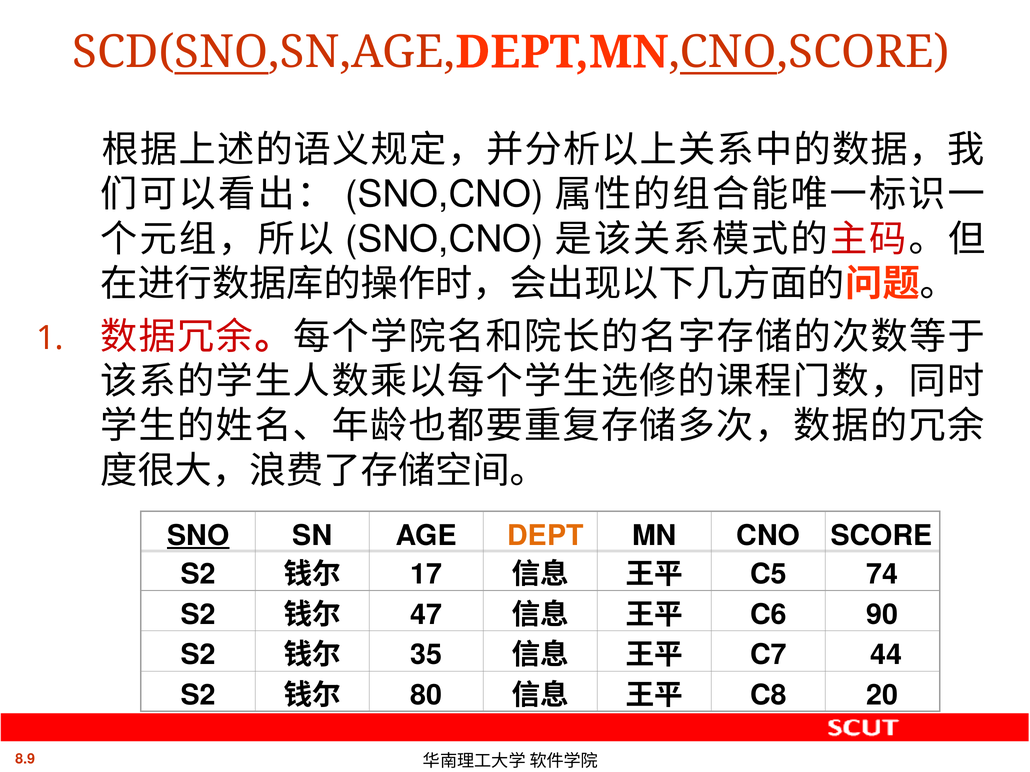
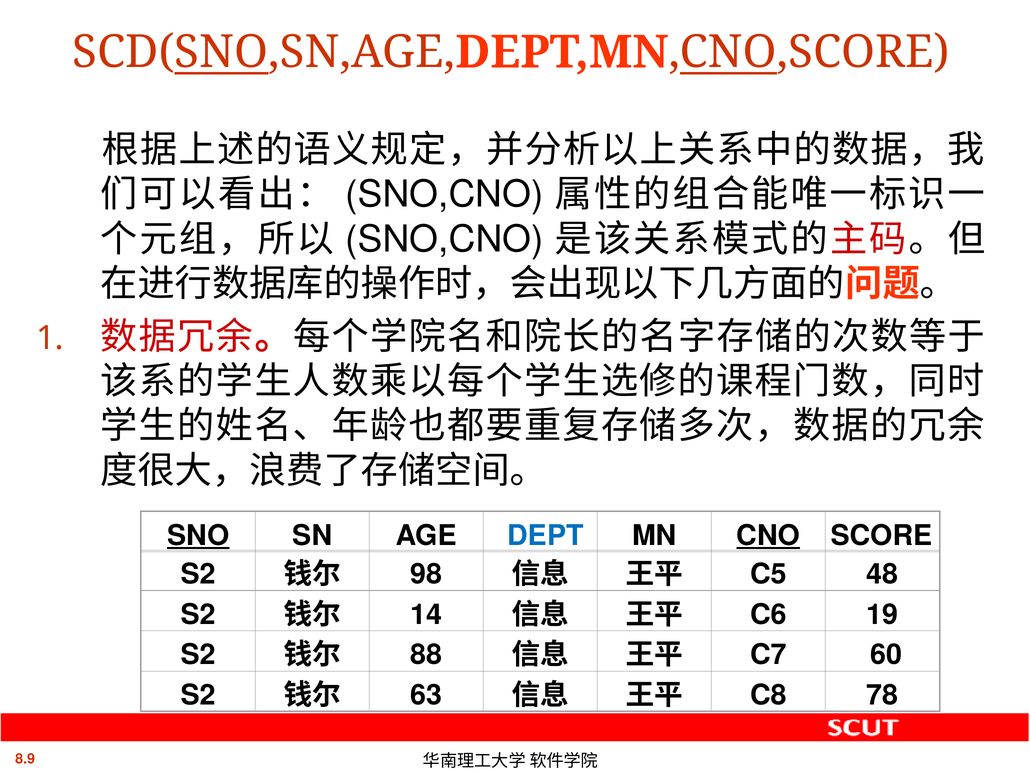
DEPT colour: orange -> blue
CNO underline: none -> present
17: 17 -> 98
74: 74 -> 48
47: 47 -> 14
90: 90 -> 19
35: 35 -> 88
44: 44 -> 60
80: 80 -> 63
20: 20 -> 78
